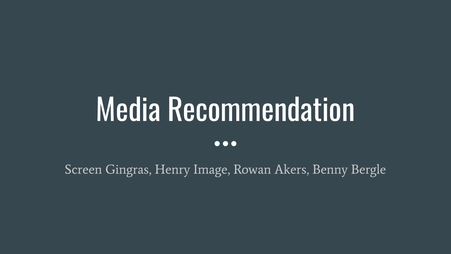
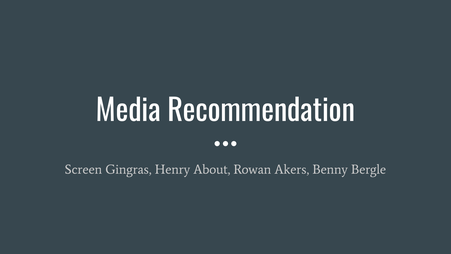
Image: Image -> About
